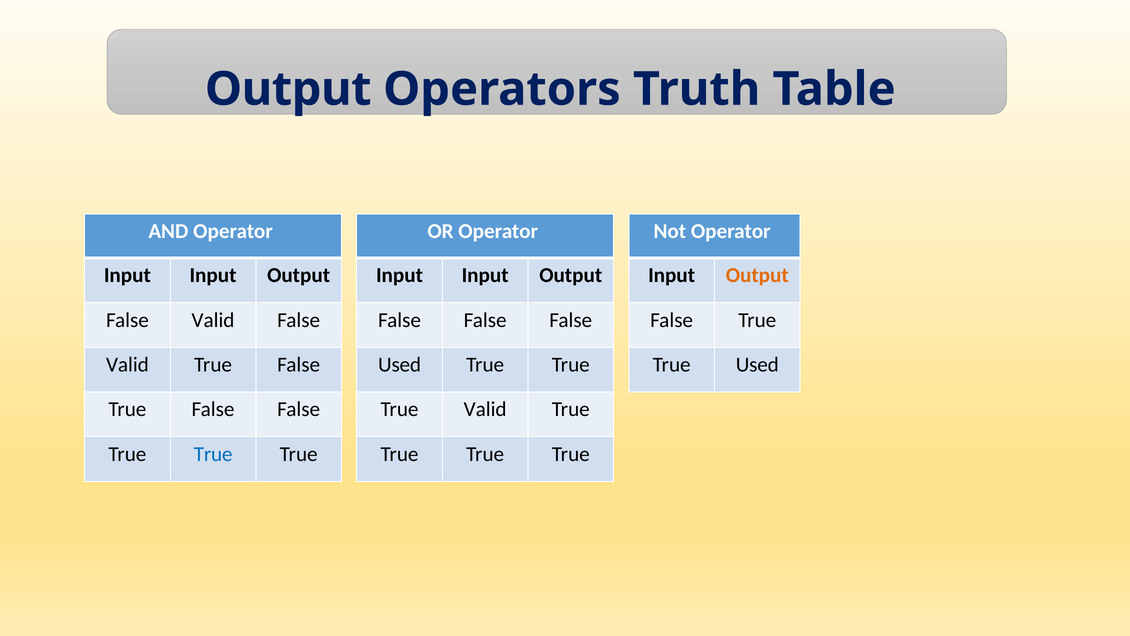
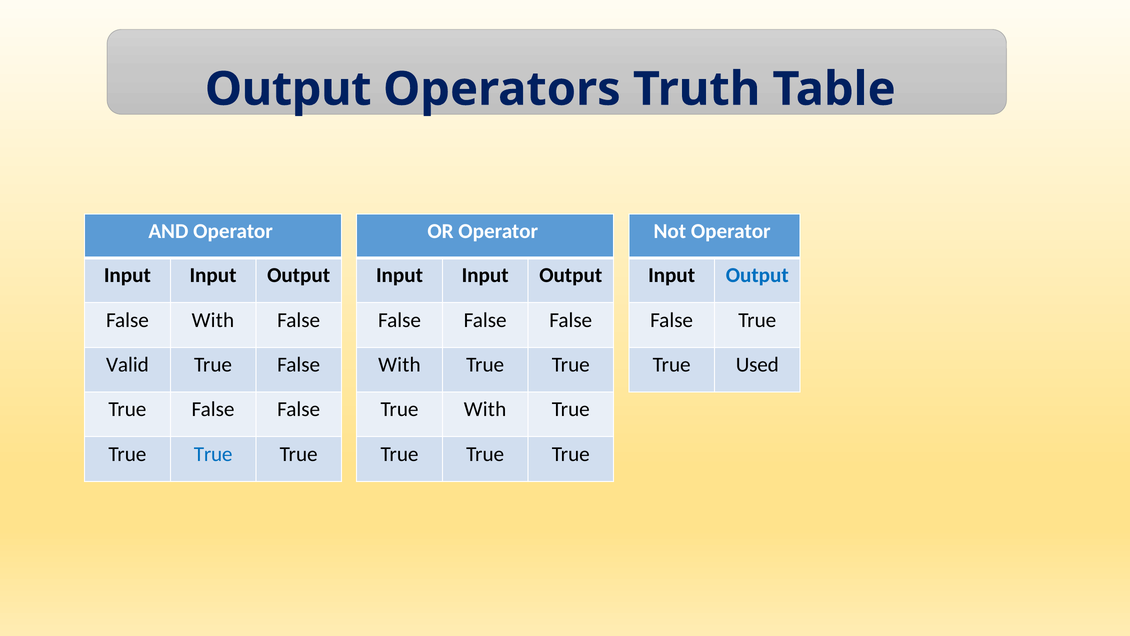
Output at (757, 275) colour: orange -> blue
Valid at (213, 320): Valid -> With
Used at (400, 365): Used -> With
True Valid: Valid -> With
